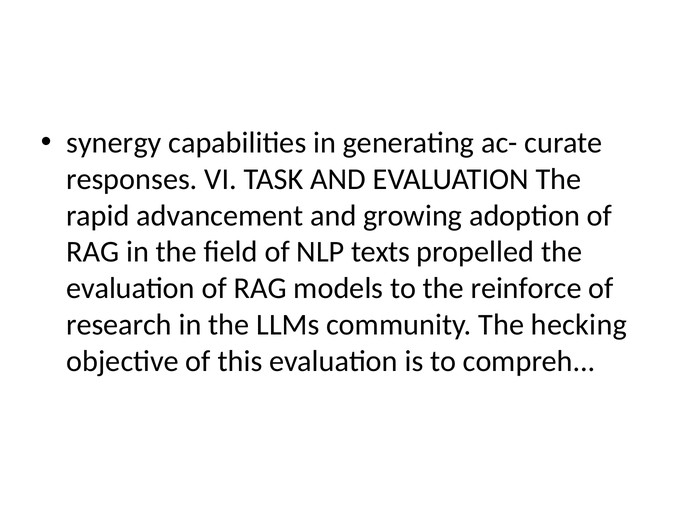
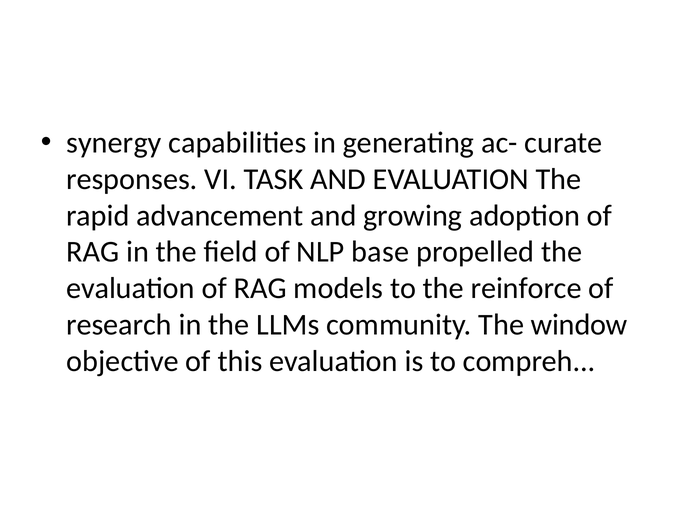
texts: texts -> base
hecking: hecking -> window
